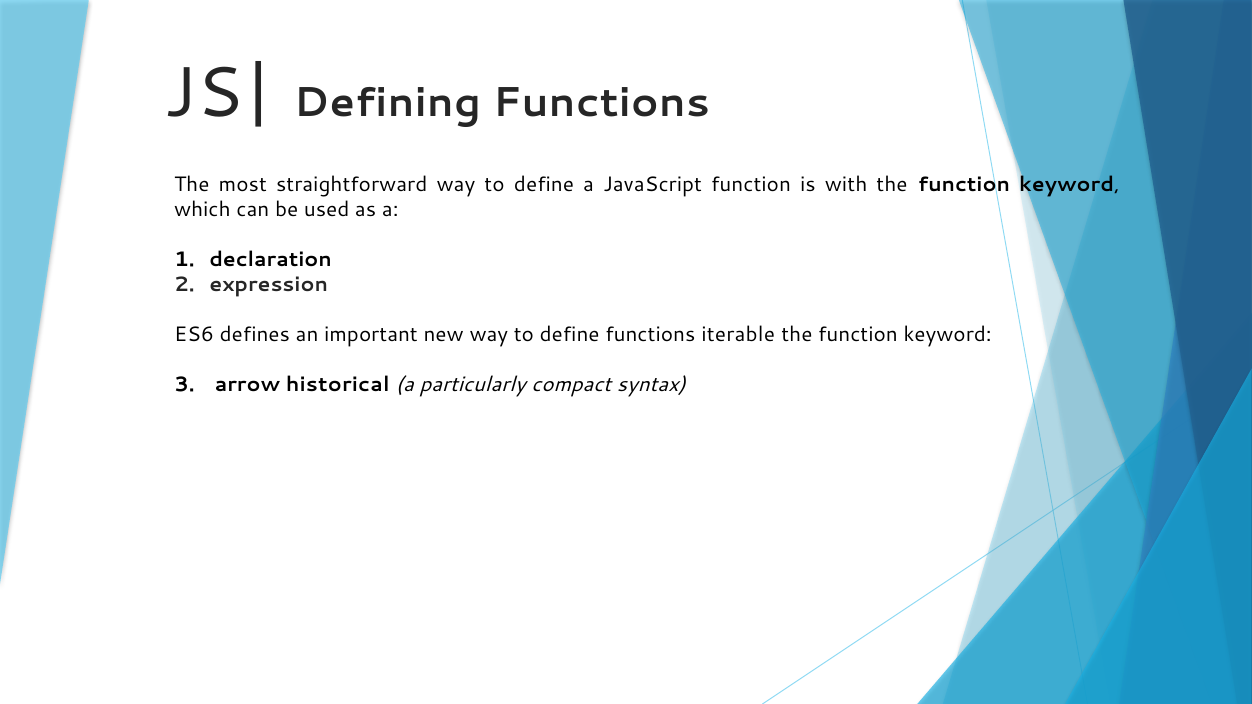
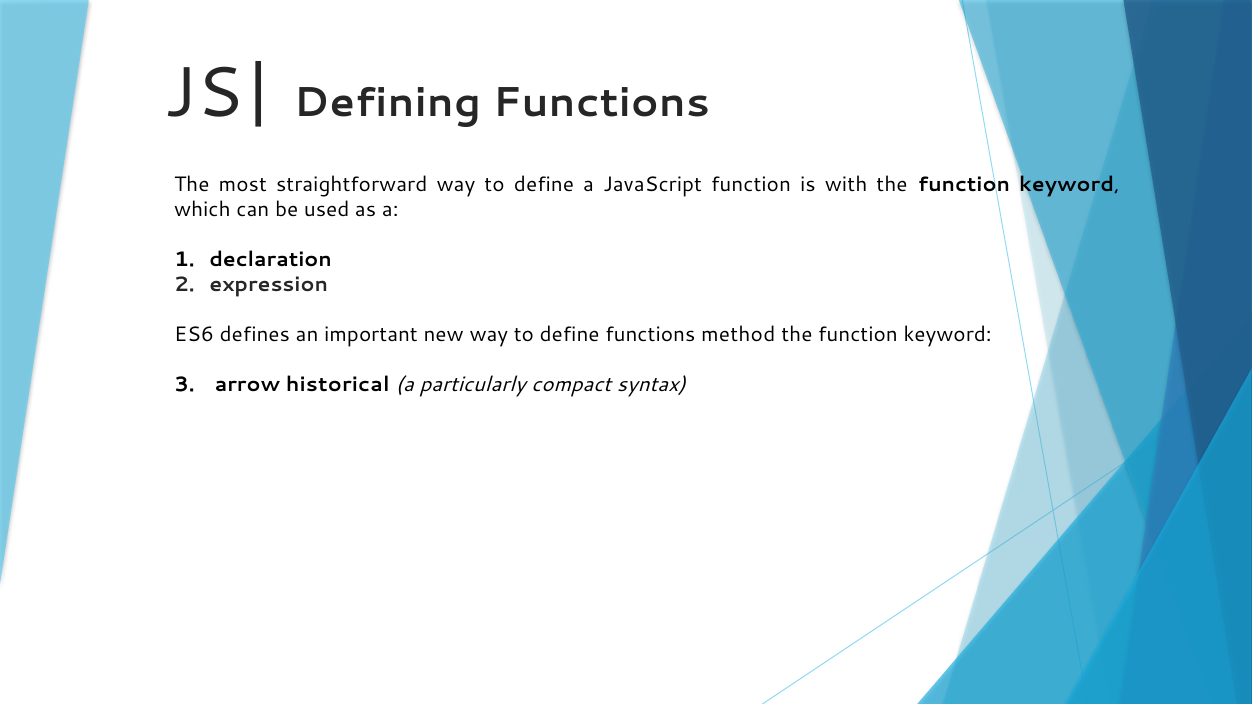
iterable: iterable -> method
